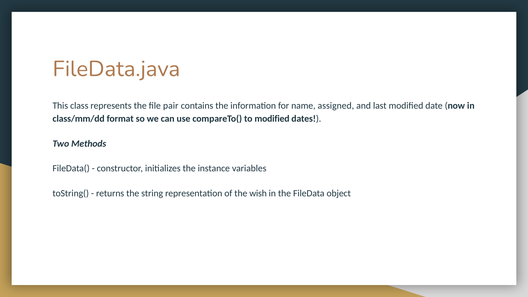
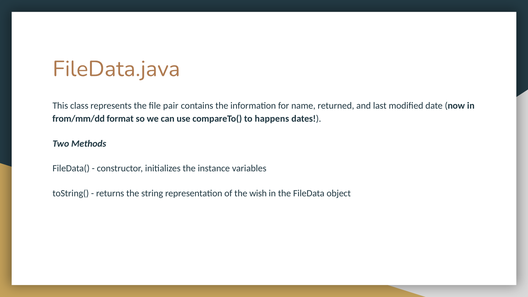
assigned: assigned -> returned
class/mm/dd: class/mm/dd -> from/mm/dd
to modified: modified -> happens
